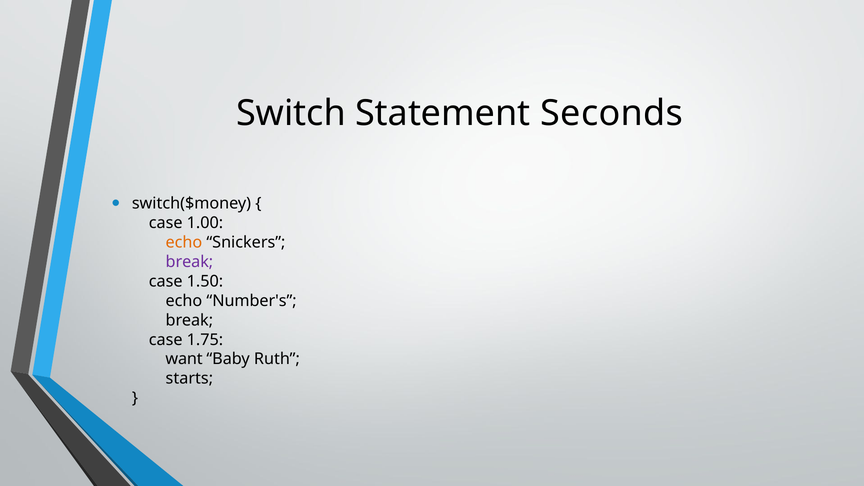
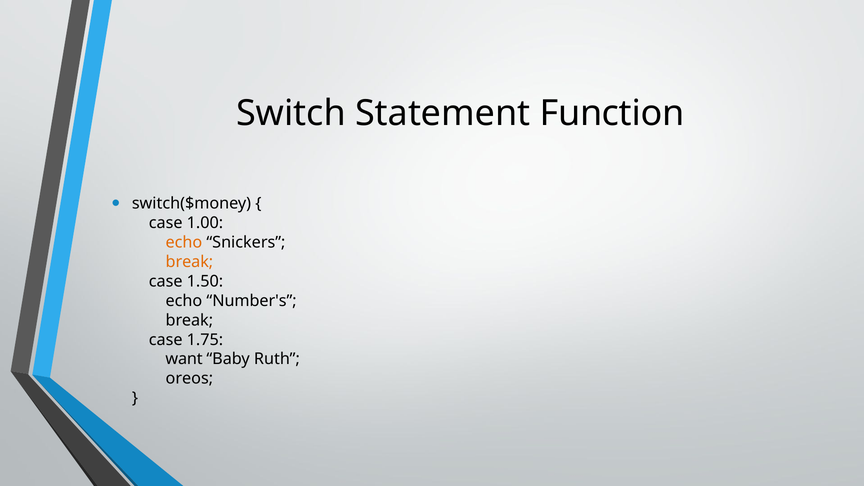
Seconds: Seconds -> Function
break at (189, 262) colour: purple -> orange
starts: starts -> oreos
